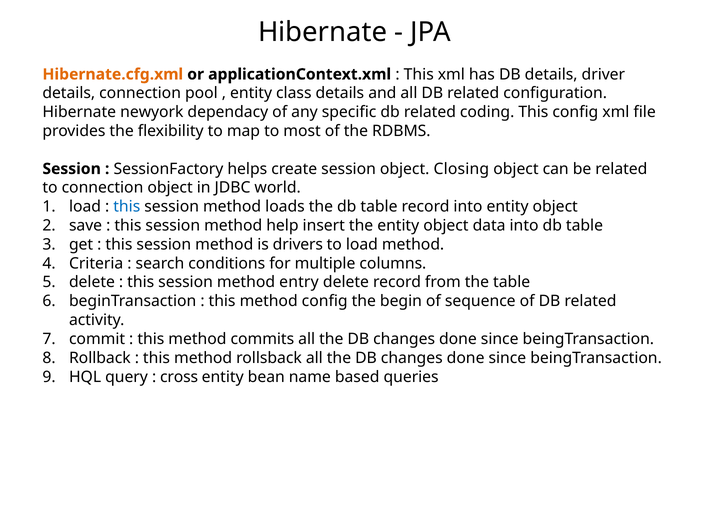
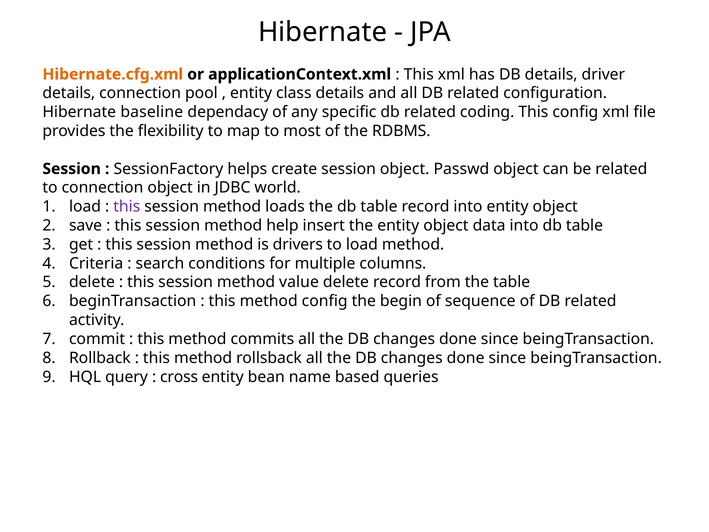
newyork: newyork -> baseline
Closing: Closing -> Passwd
this at (127, 207) colour: blue -> purple
entry: entry -> value
